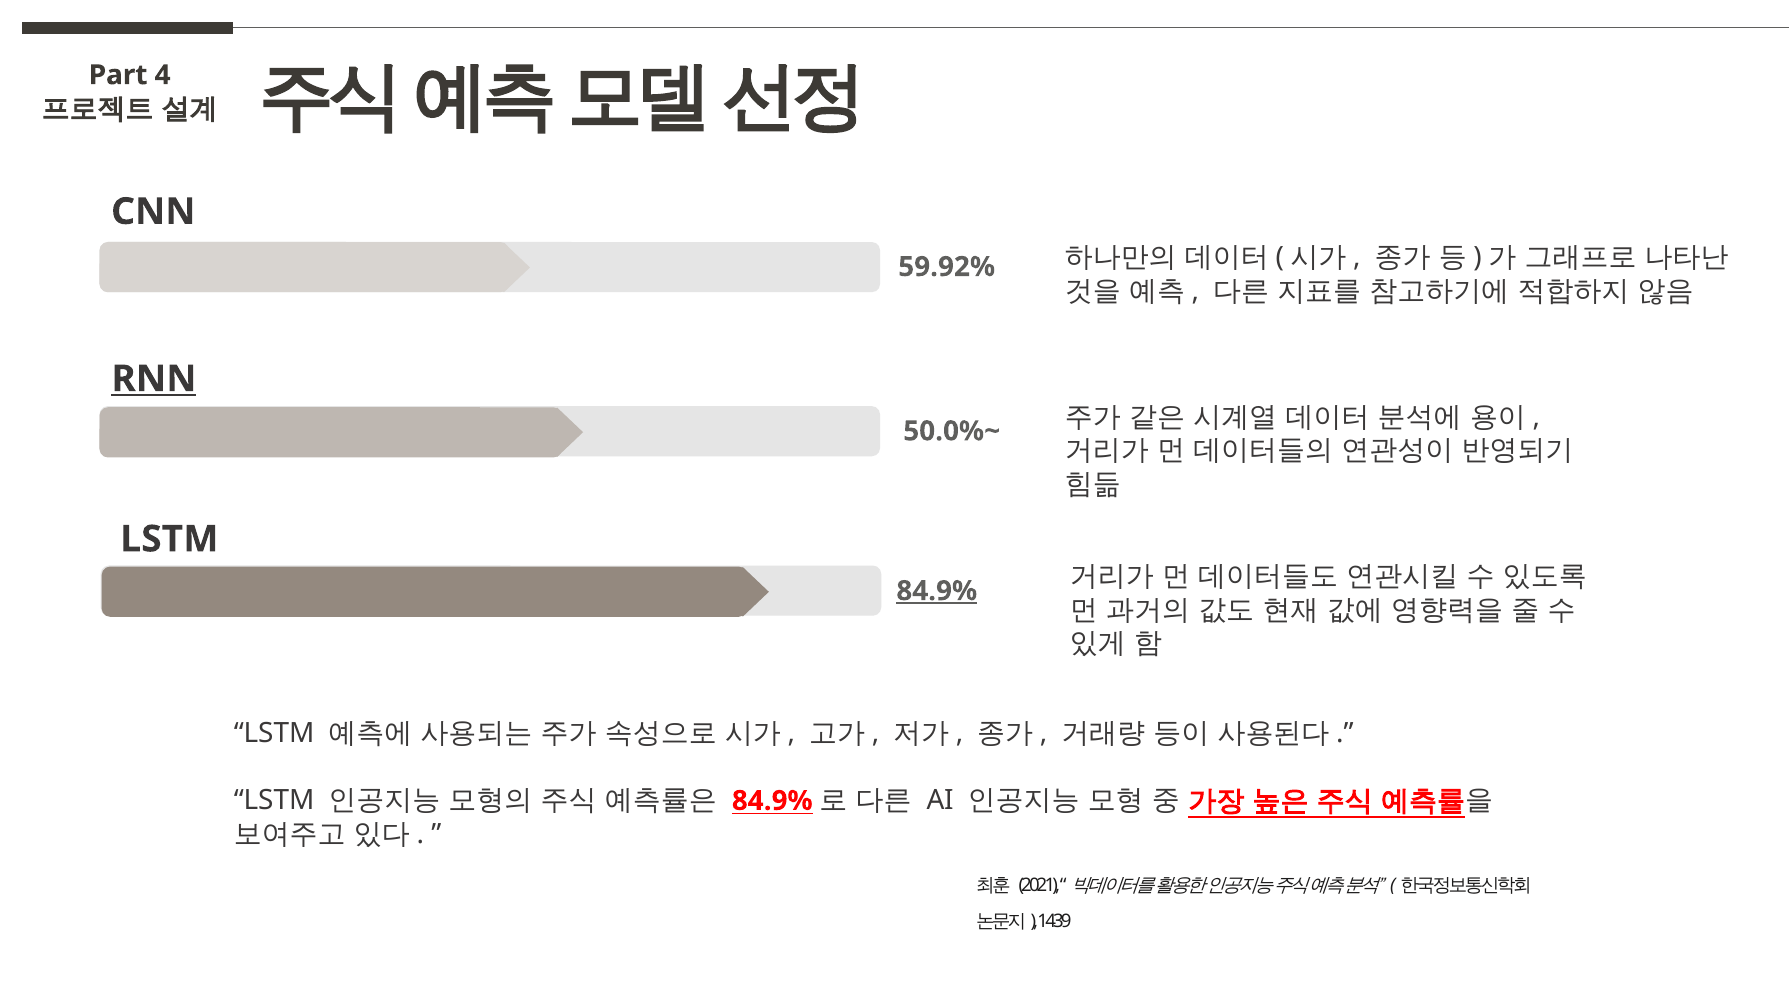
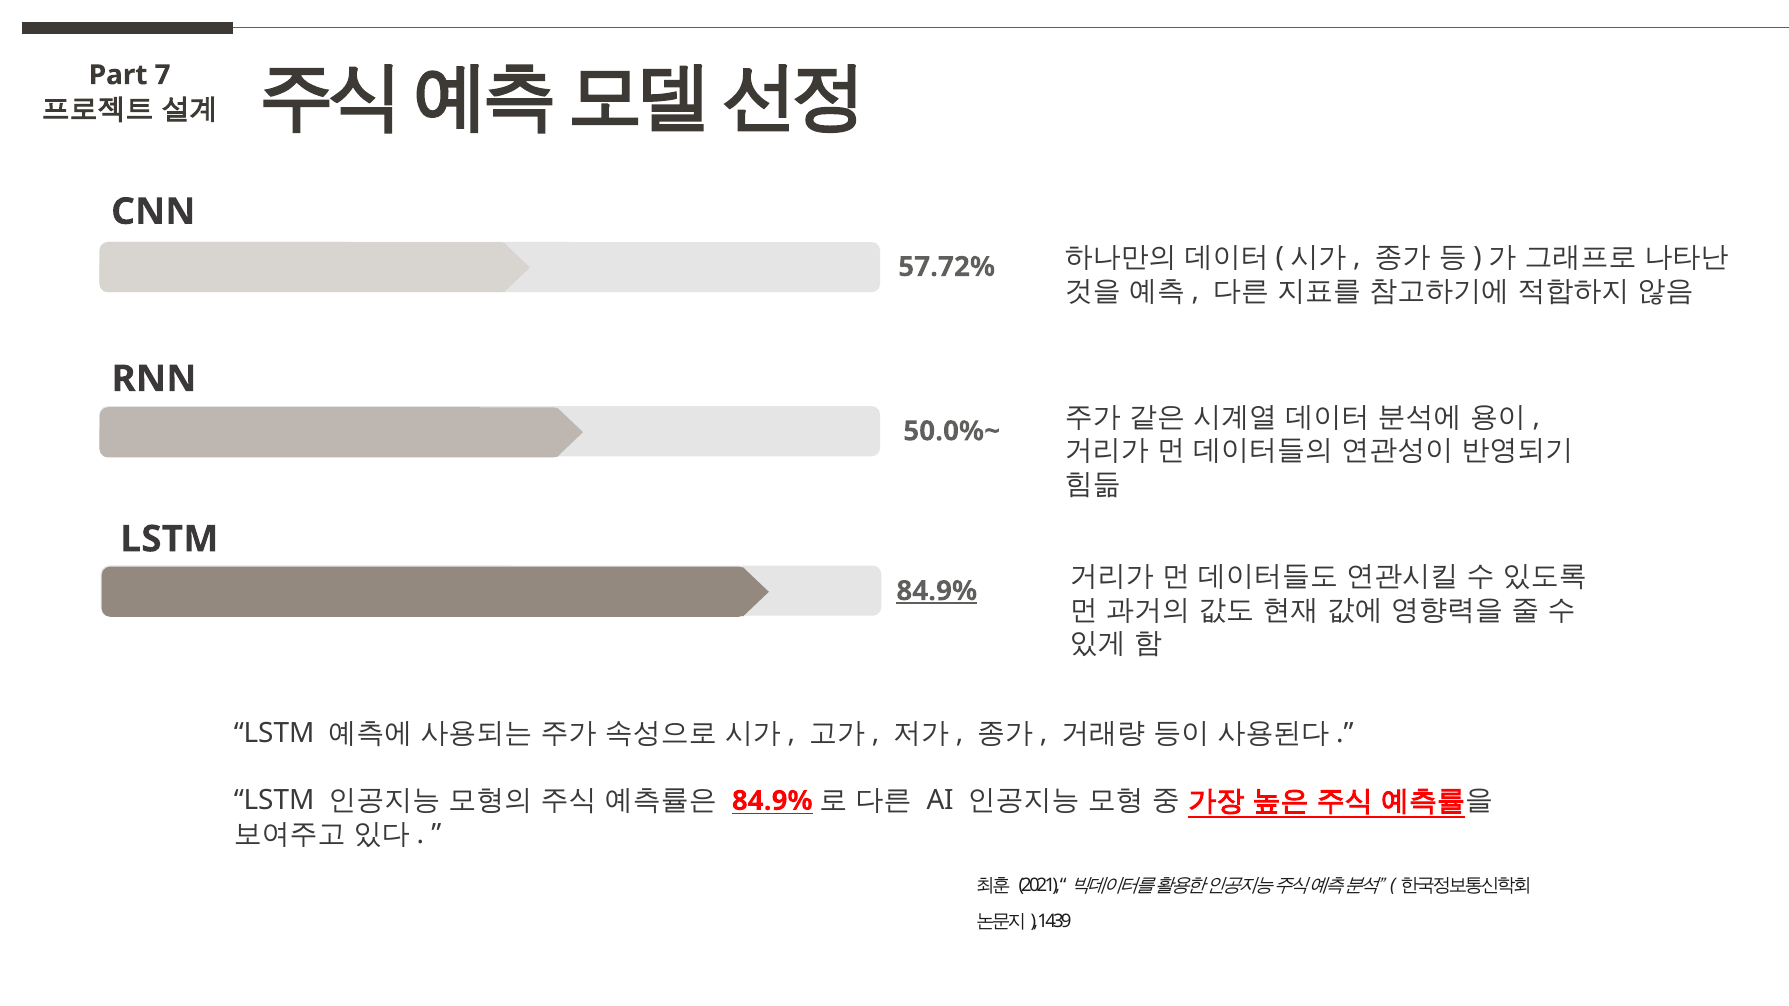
4: 4 -> 7
59.92%: 59.92% -> 57.72%
RNN underline: present -> none
